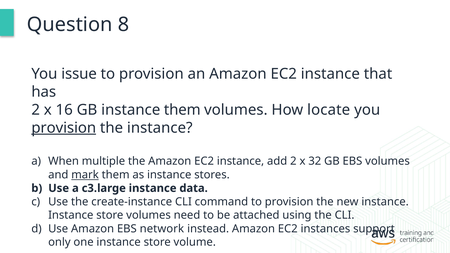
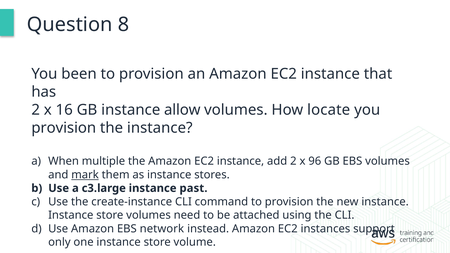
issue: issue -> been
instance them: them -> allow
provision at (64, 128) underline: present -> none
32: 32 -> 96
data: data -> past
